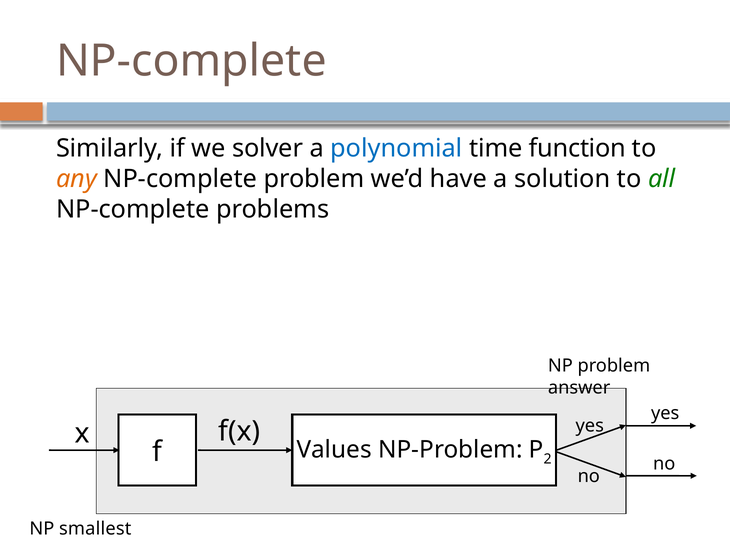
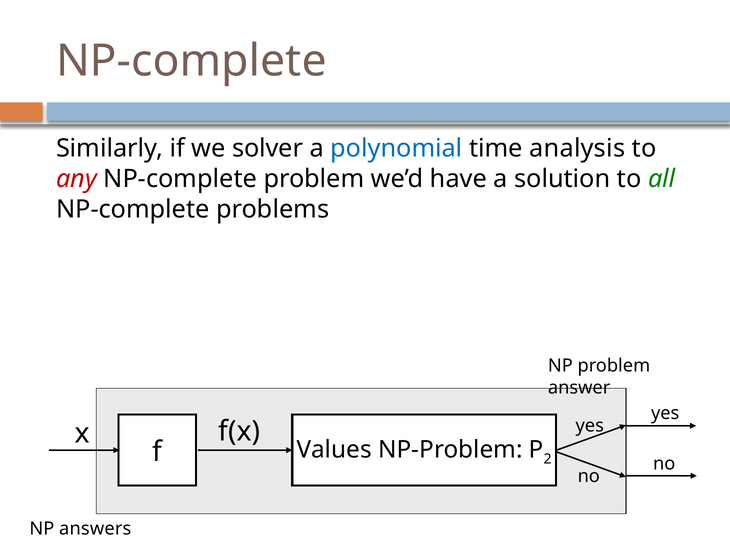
function: function -> analysis
any colour: orange -> red
smallest: smallest -> answers
